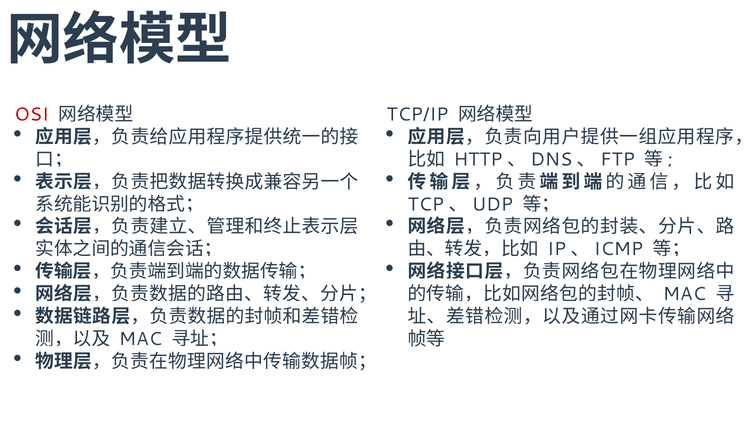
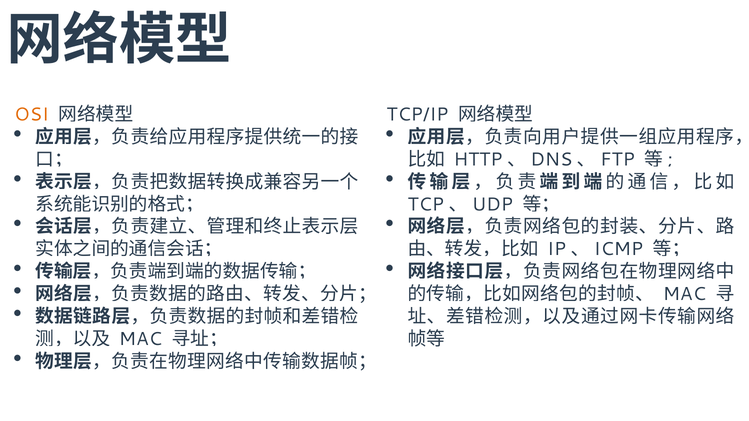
OSI colour: red -> orange
